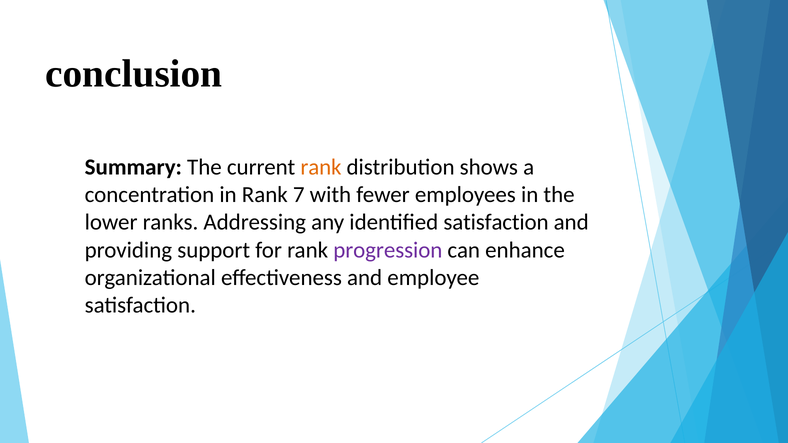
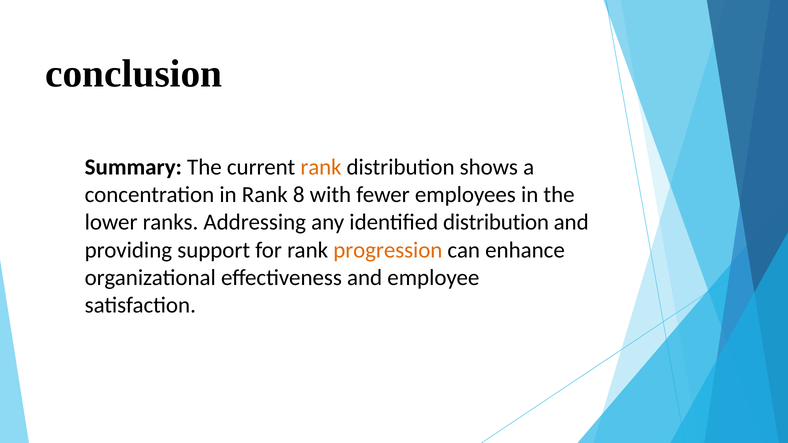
7: 7 -> 8
identified satisfaction: satisfaction -> distribution
progression colour: purple -> orange
